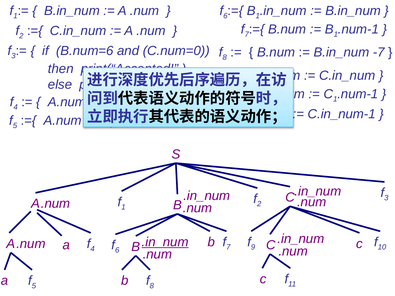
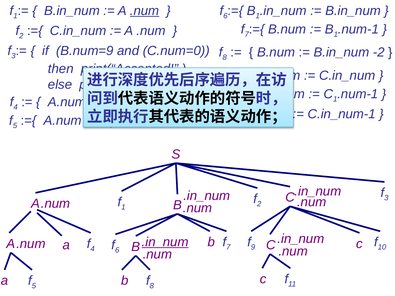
.num at (145, 11) underline: none -> present
B.num=6: B.num=6 -> B.num=9
-7: -7 -> -2
